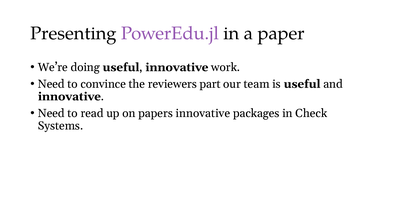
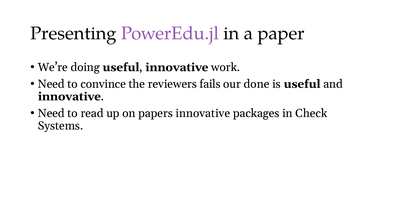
part: part -> fails
team: team -> done
